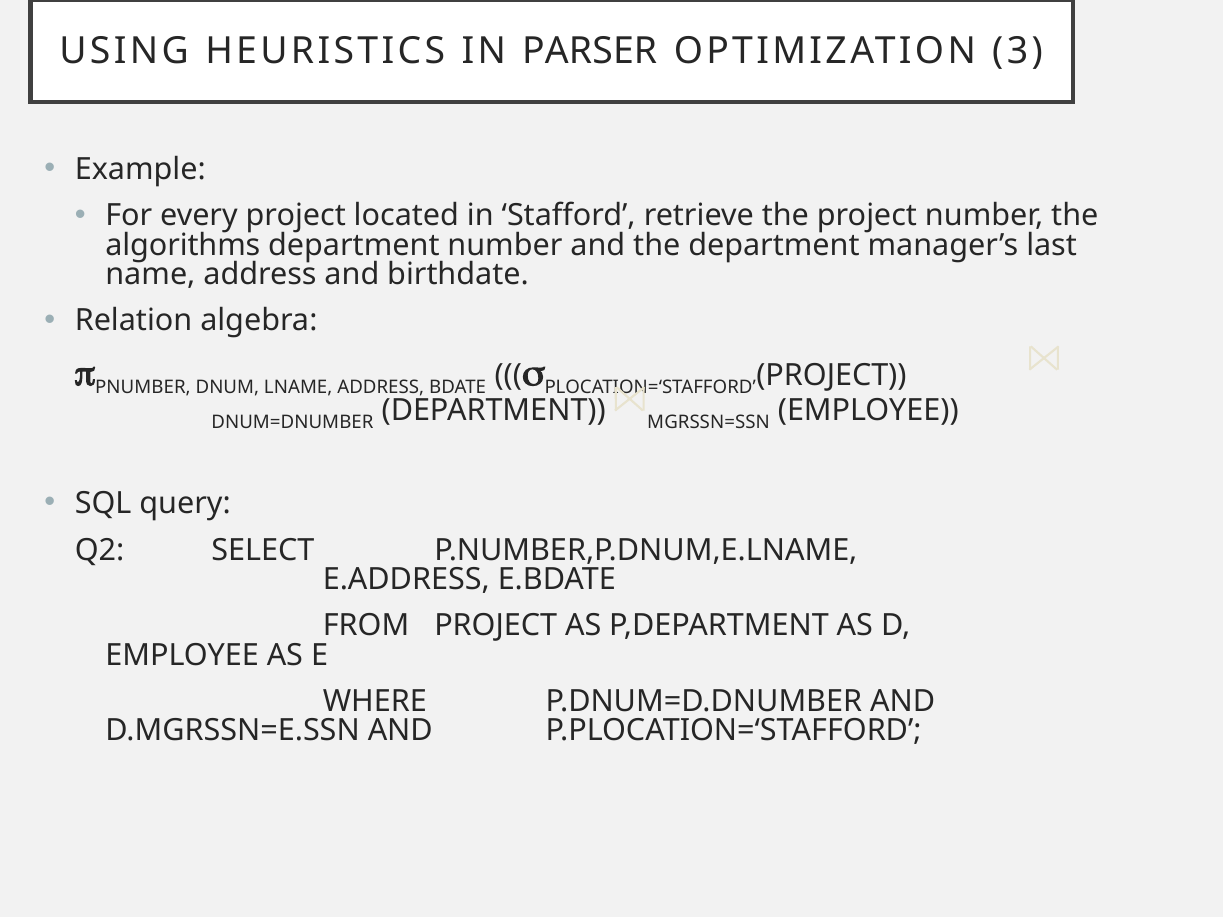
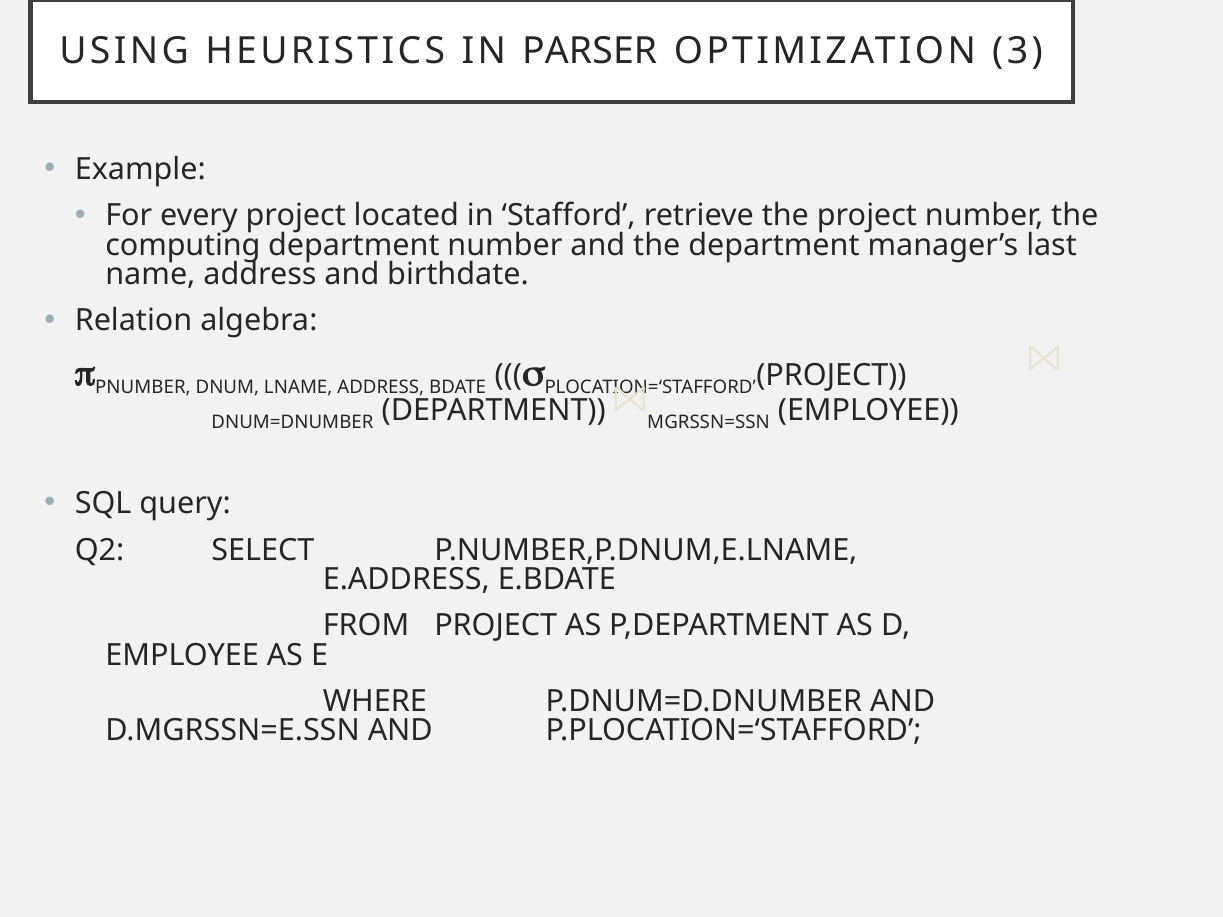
algorithms: algorithms -> computing
